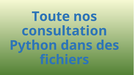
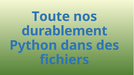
consultation: consultation -> durablement
